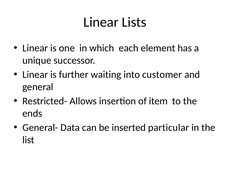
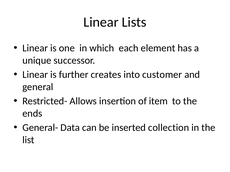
waiting: waiting -> creates
particular: particular -> collection
